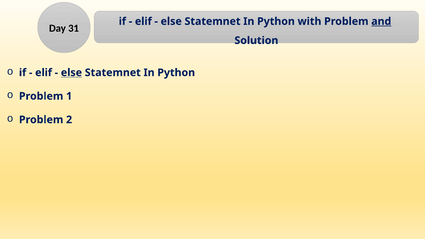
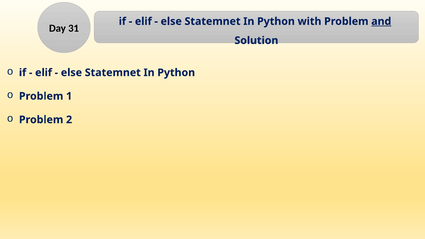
else at (71, 73) underline: present -> none
